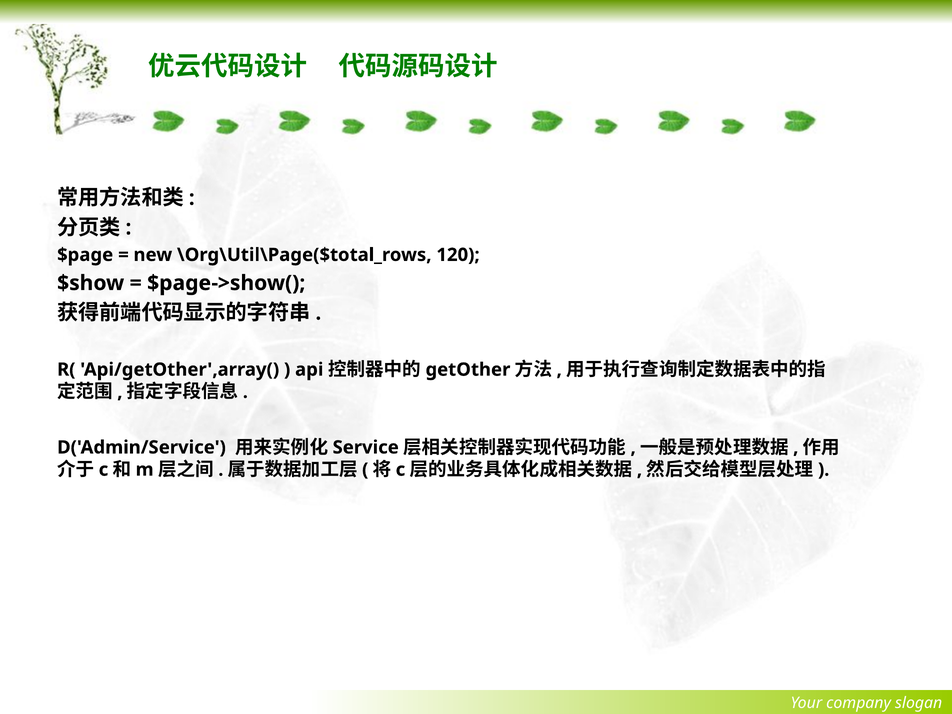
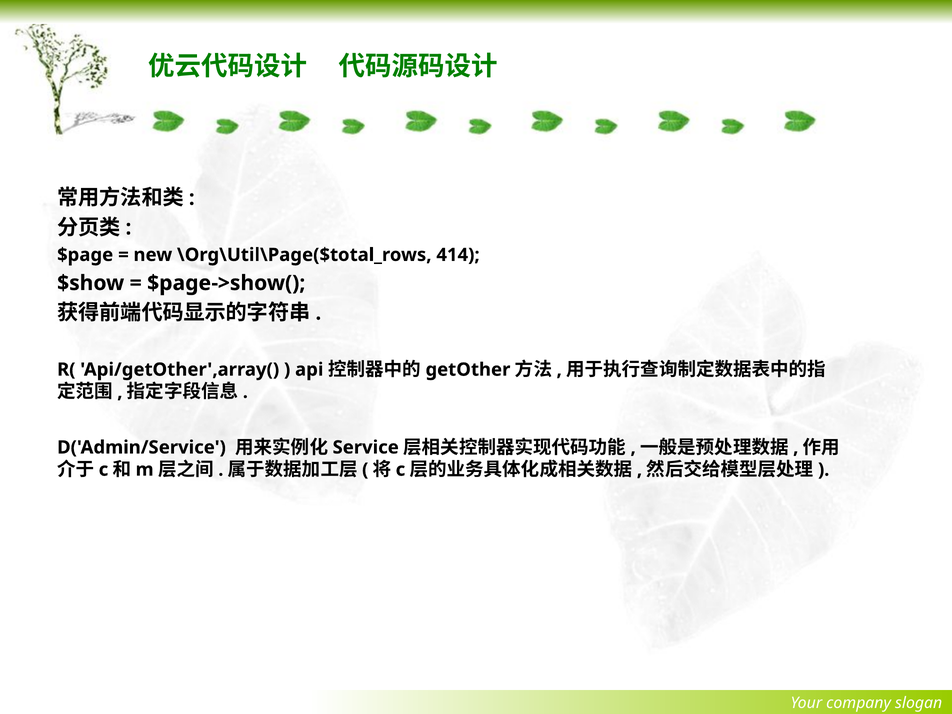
120: 120 -> 414
